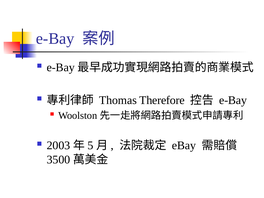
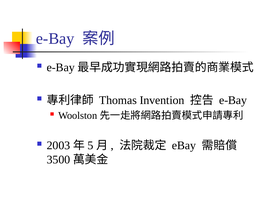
Therefore: Therefore -> Invention
